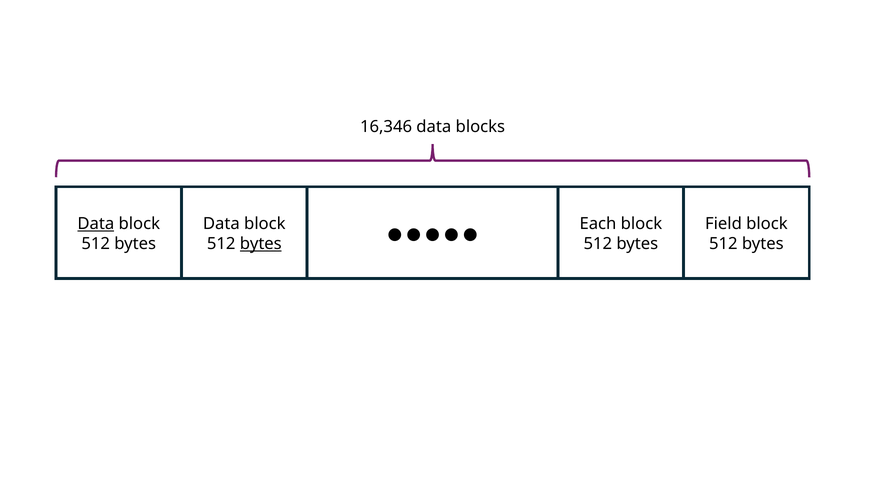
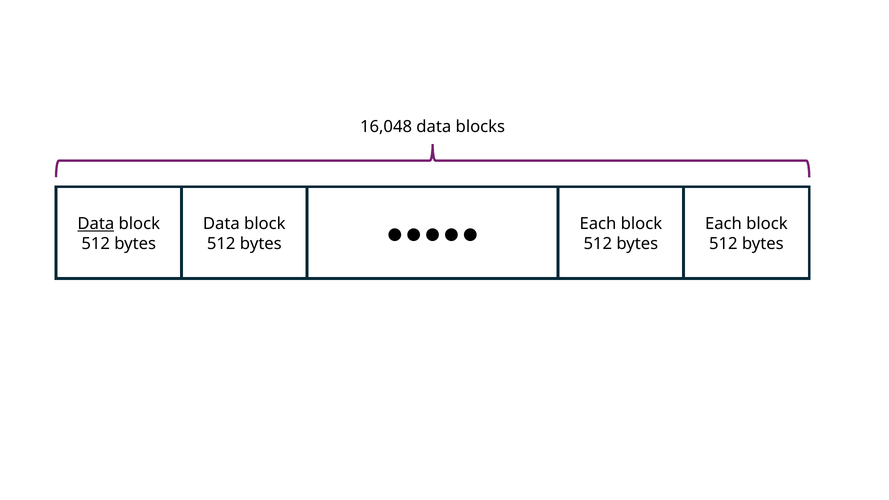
16,346: 16,346 -> 16,048
Field at (723, 224): Field -> Each
bytes at (261, 244) underline: present -> none
